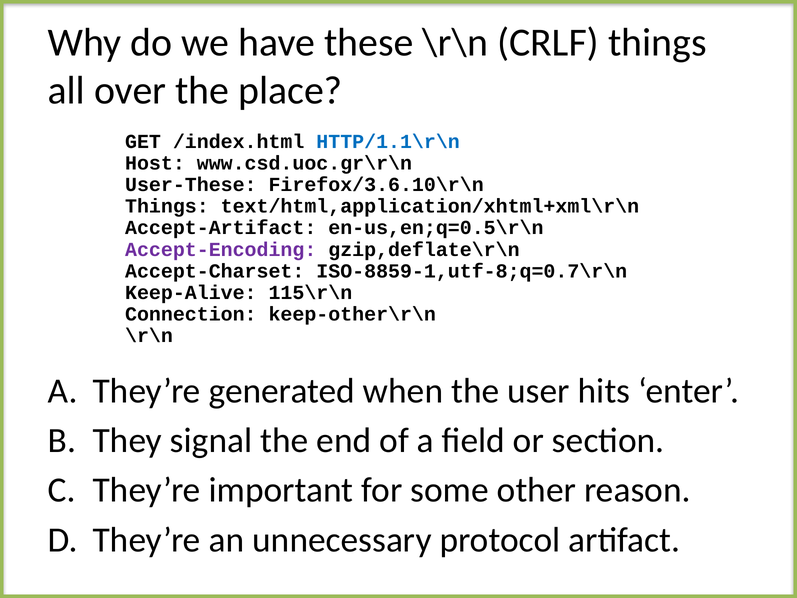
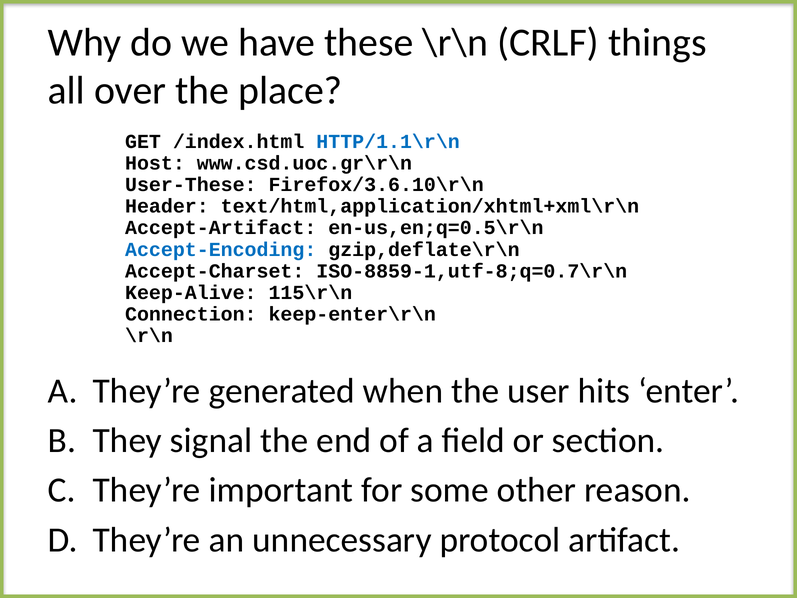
Things at (167, 206): Things -> Header
Accept-Encoding colour: purple -> blue
keep-other\r\n: keep-other\r\n -> keep-enter\r\n
